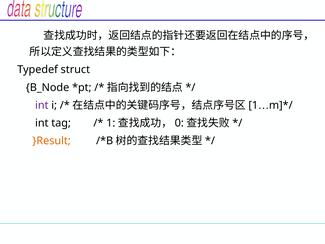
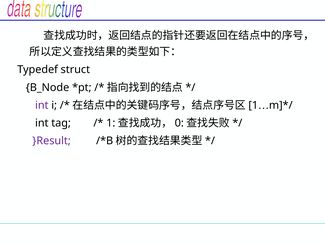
}Result colour: orange -> purple
